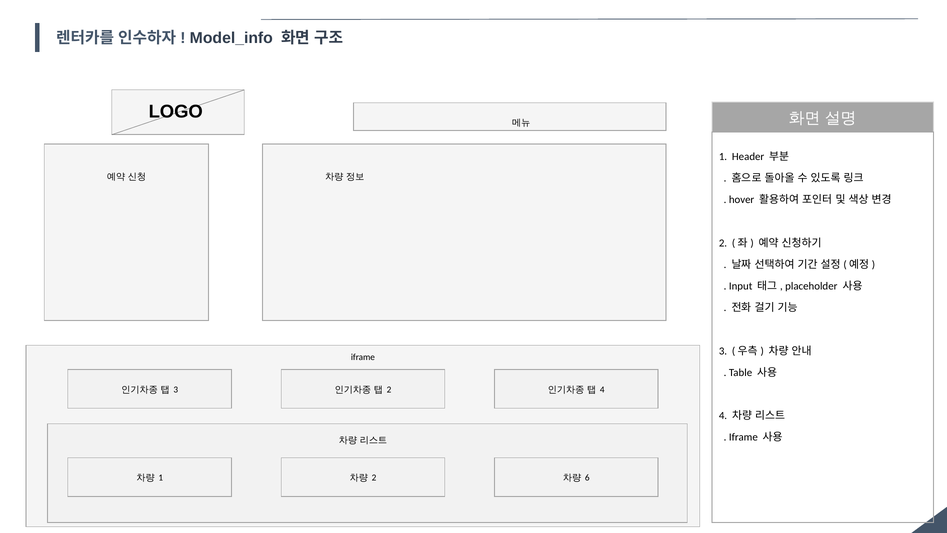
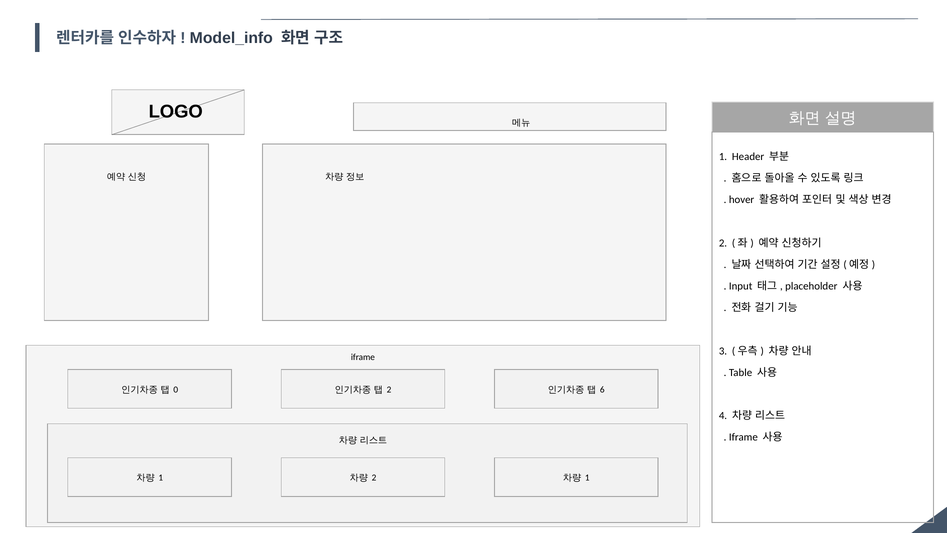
3 at (176, 389): 3 -> 0
4 at (602, 389): 4 -> 6
6 at (587, 478): 6 -> 1
